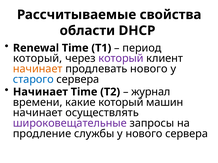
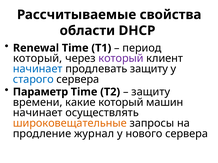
начинает at (38, 69) colour: orange -> blue
продлевать нового: нового -> защиту
Начинает at (40, 92): Начинает -> Параметр
журнал at (151, 92): журнал -> защиту
широковещательные colour: purple -> orange
службы: службы -> журнал
